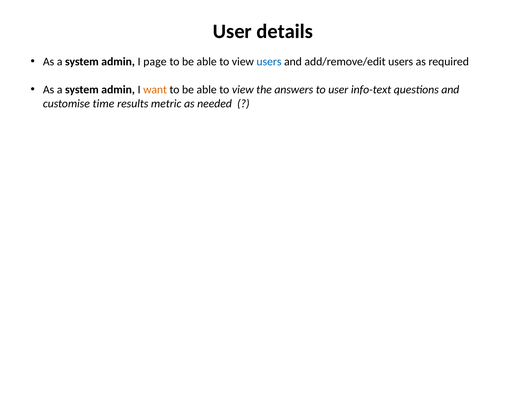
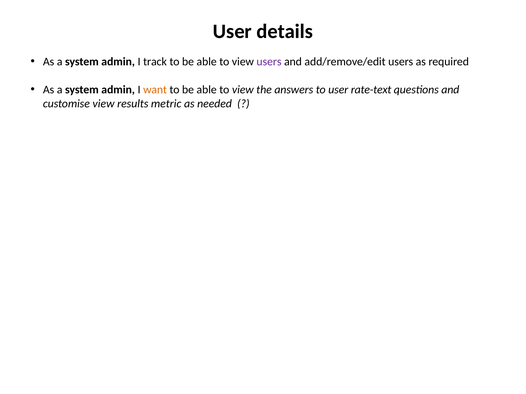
page: page -> track
users at (269, 62) colour: blue -> purple
info-text: info-text -> rate-text
customise time: time -> view
